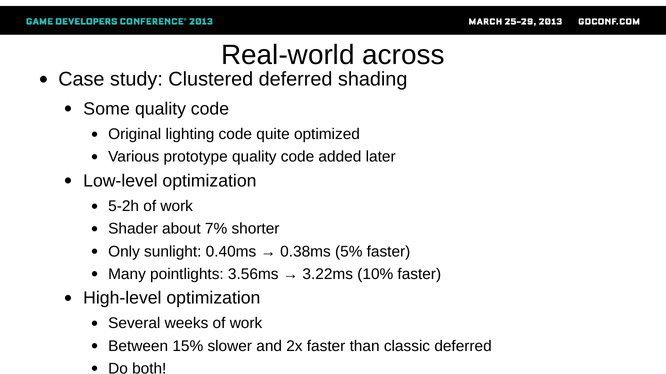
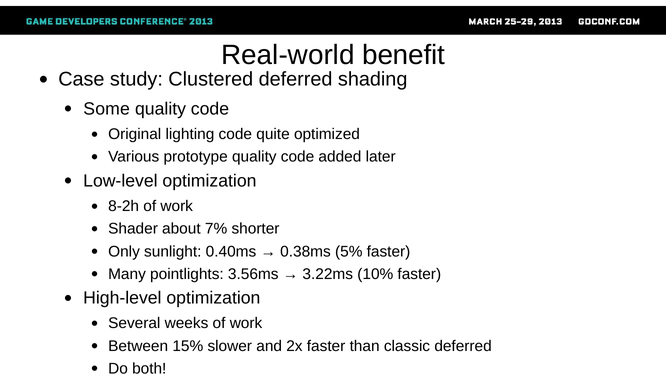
across: across -> benefit
5-2h: 5-2h -> 8-2h
